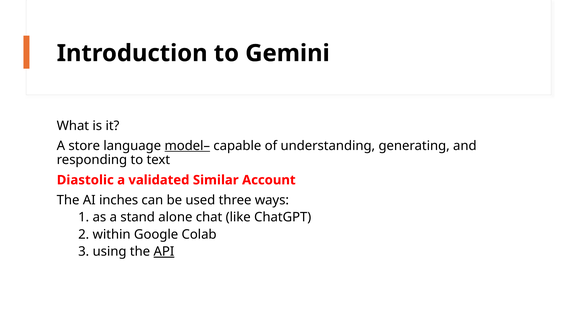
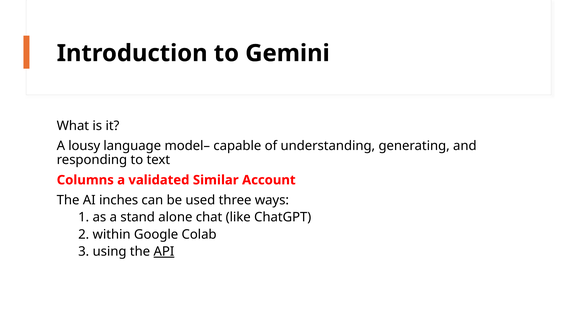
store: store -> lousy
model– underline: present -> none
Diastolic: Diastolic -> Columns
